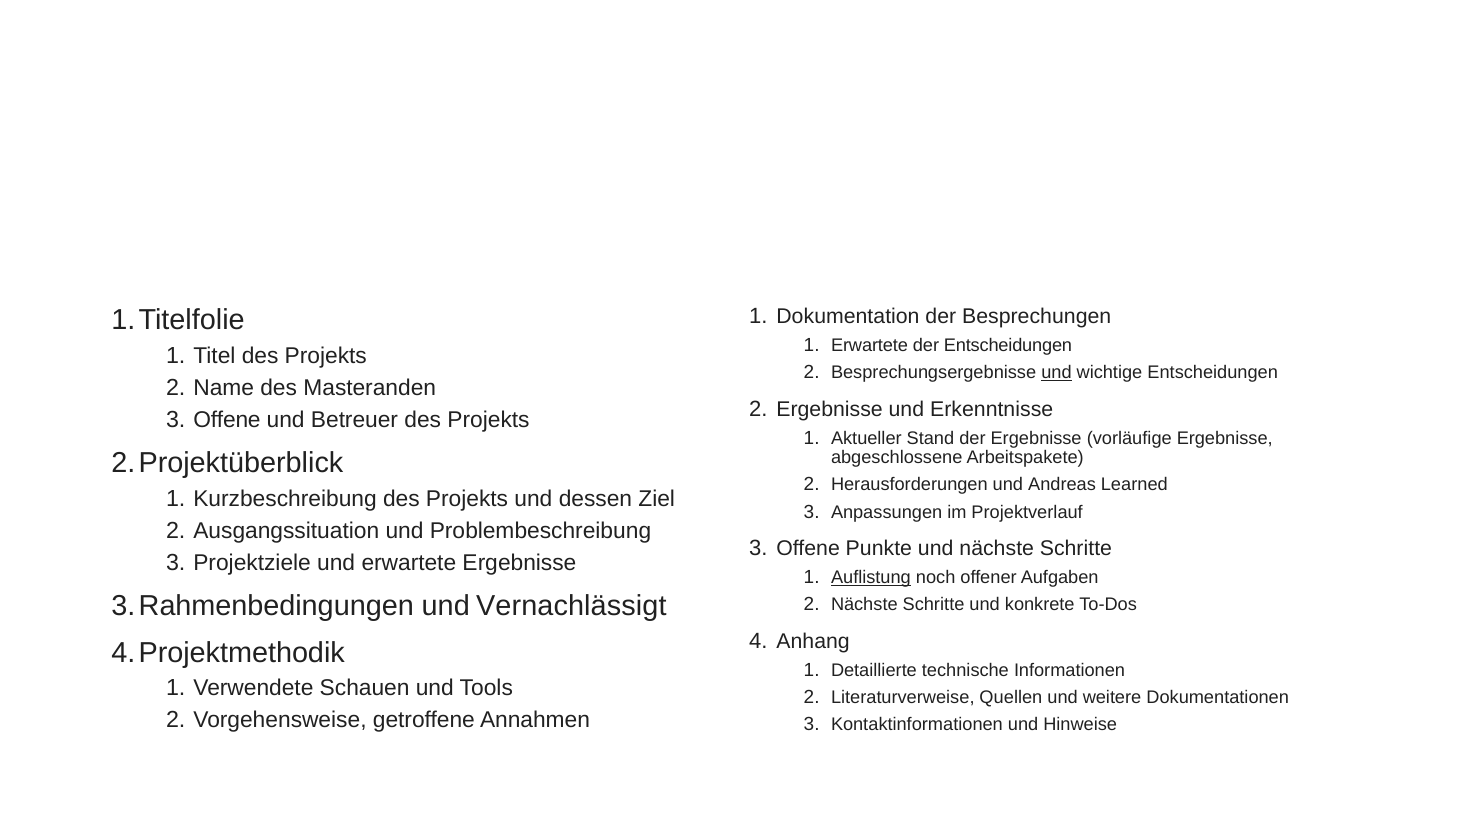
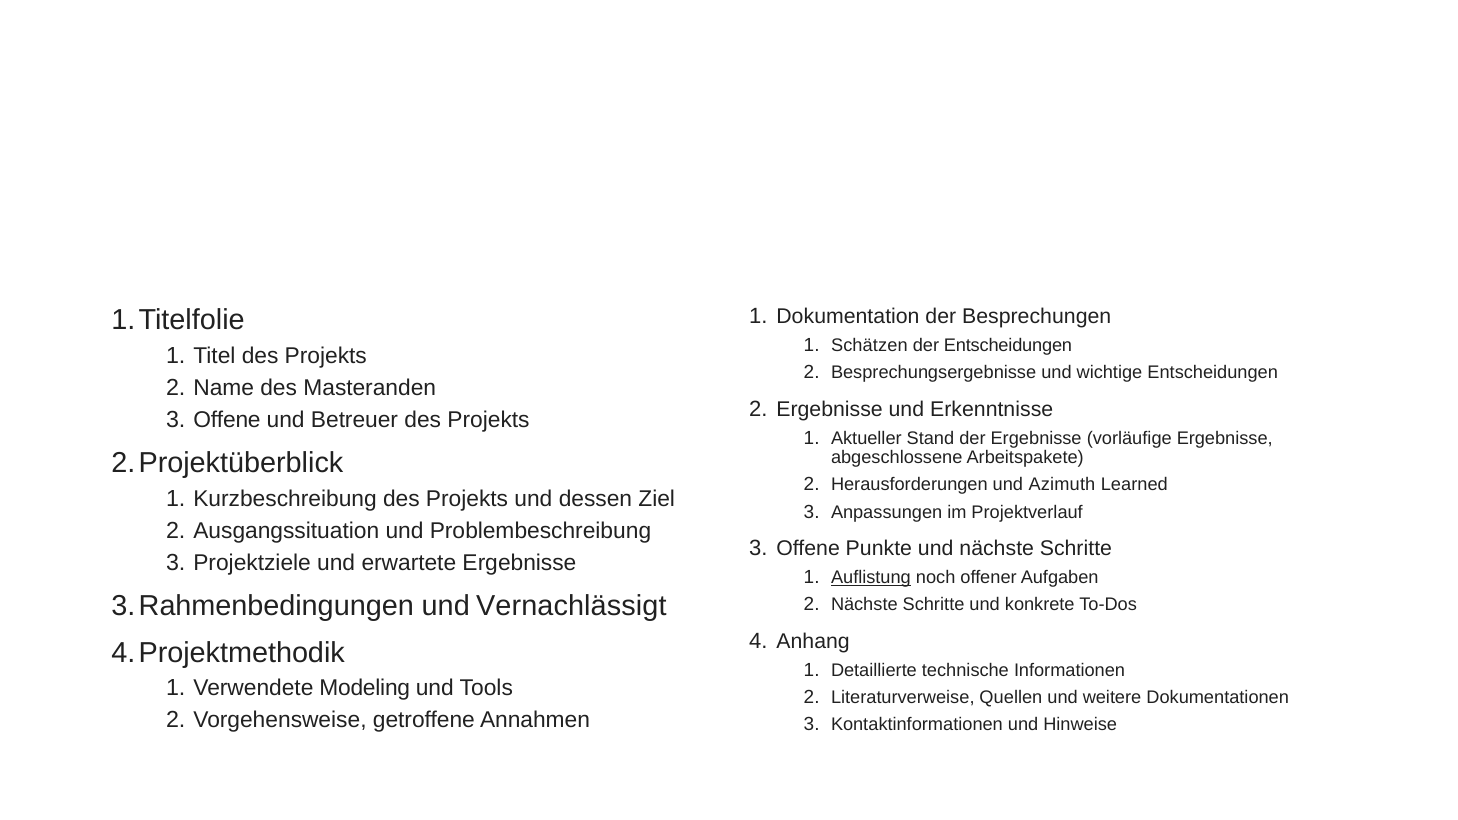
Erwartete at (869, 345): Erwartete -> Schätzen
und at (1056, 373) underline: present -> none
Andreas: Andreas -> Azimuth
Schauen: Schauen -> Modeling
